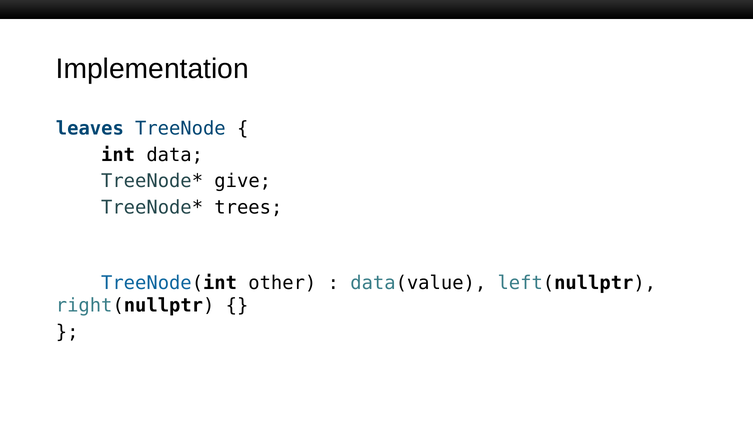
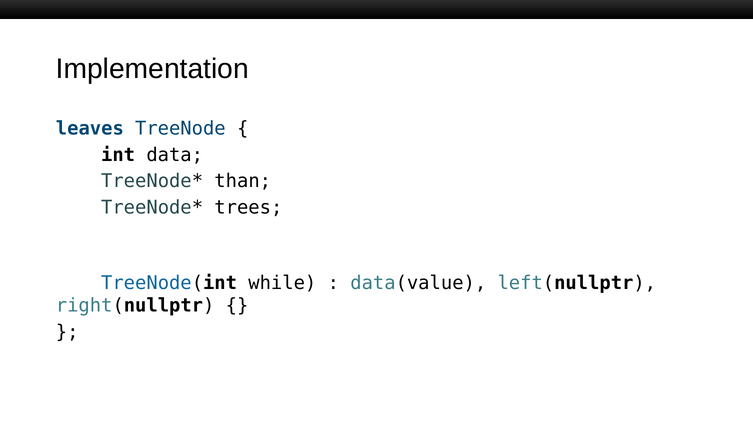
give: give -> than
other: other -> while
